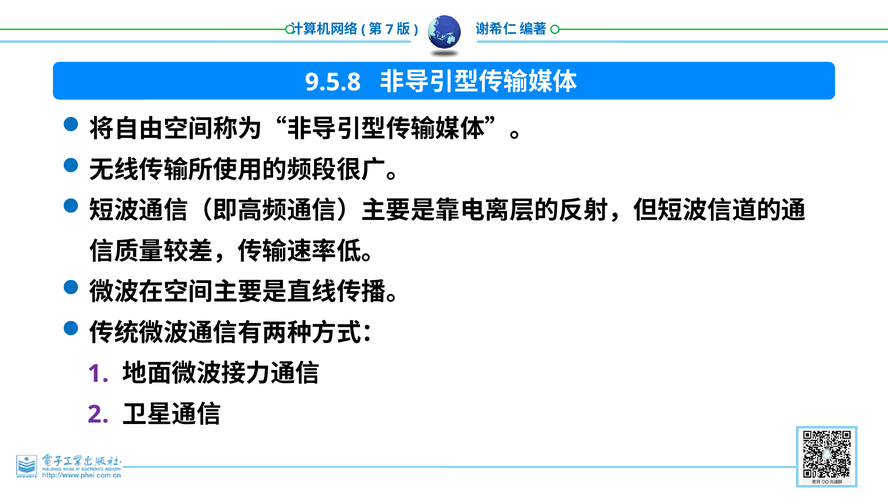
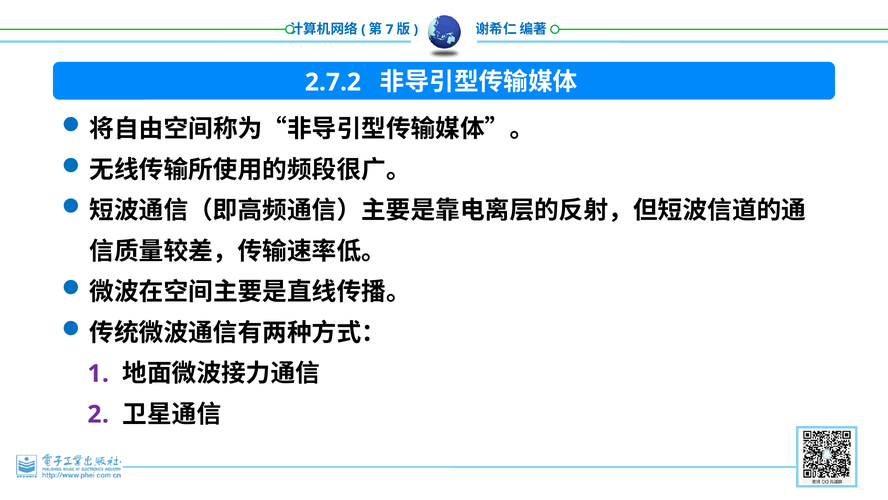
9.5.8: 9.5.8 -> 2.7.2
